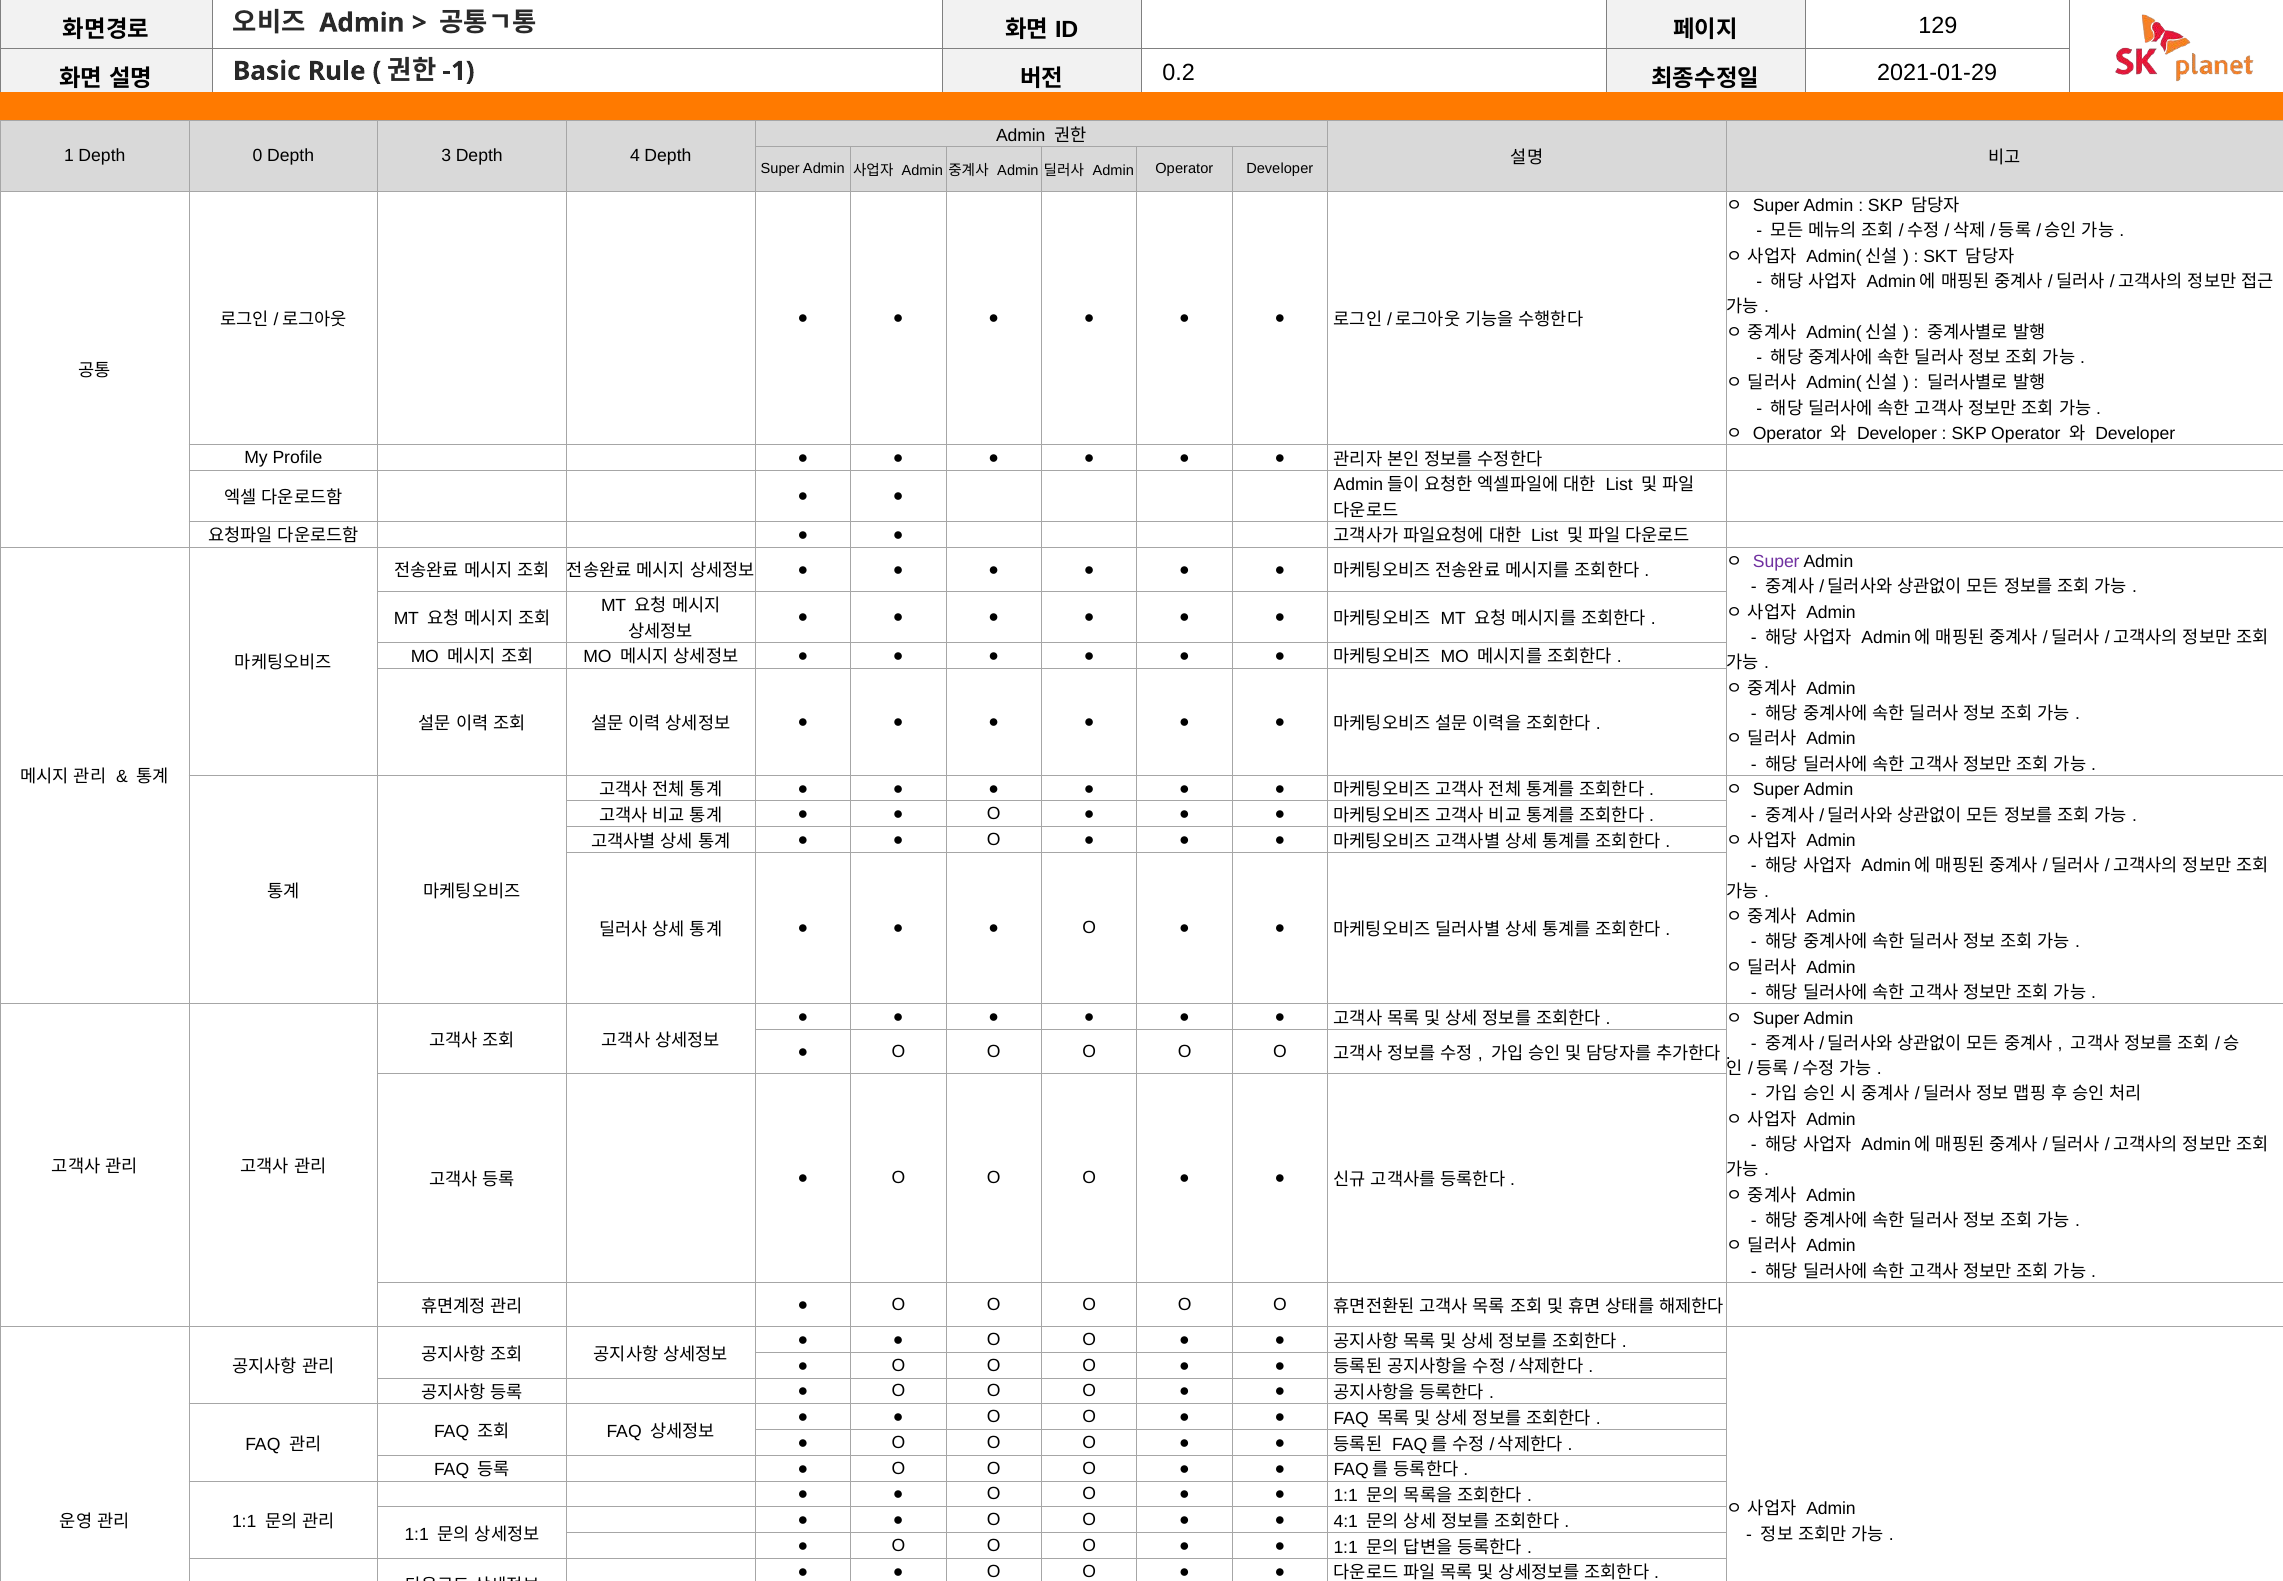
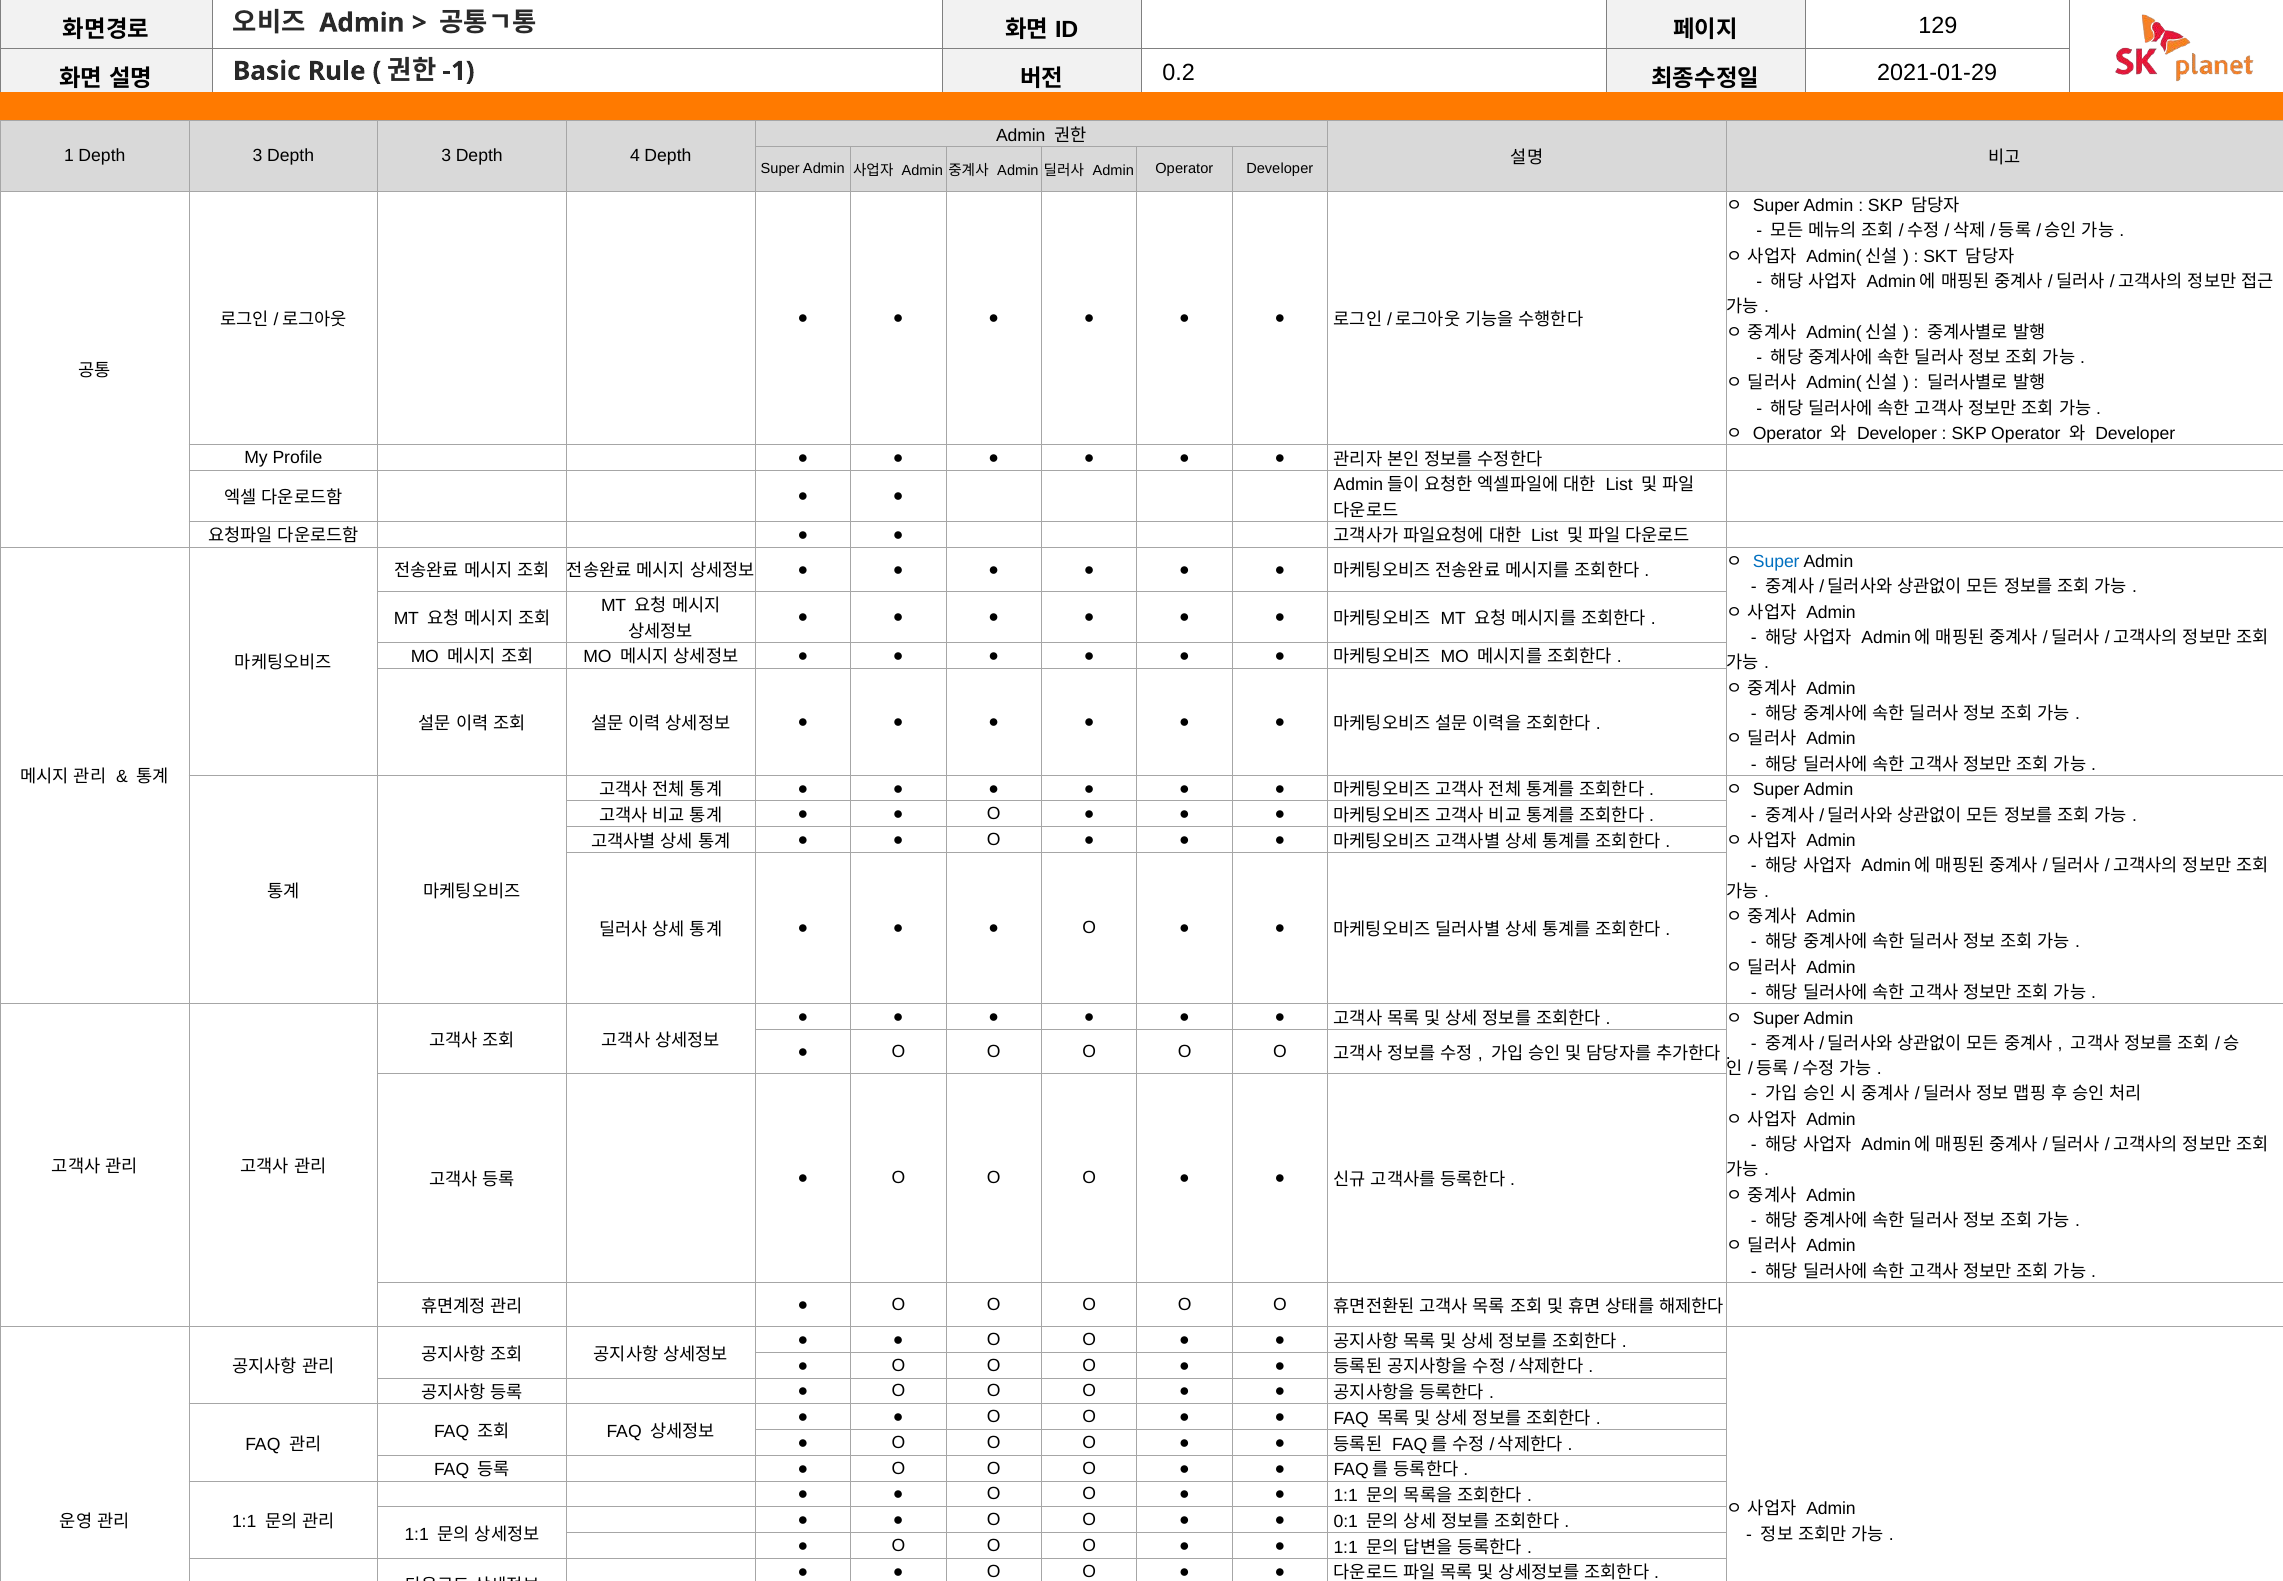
1 Depth 0: 0 -> 3
Super at (1776, 562) colour: purple -> blue
4:1: 4:1 -> 0:1
